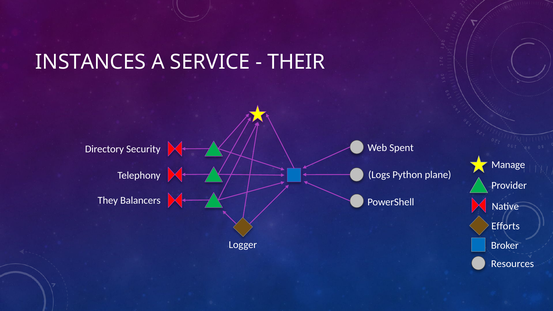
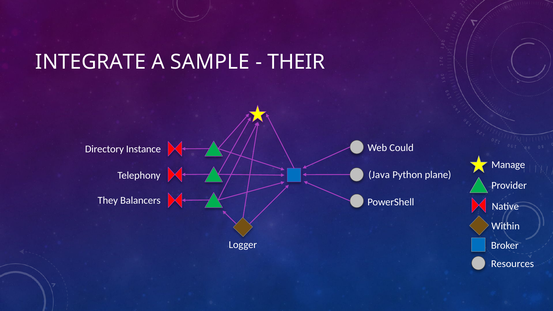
INSTANCES: INSTANCES -> INTEGRATE
SERVICE: SERVICE -> SAMPLE
Spent: Spent -> Could
Security: Security -> Instance
Logs: Logs -> Java
Efforts: Efforts -> Within
